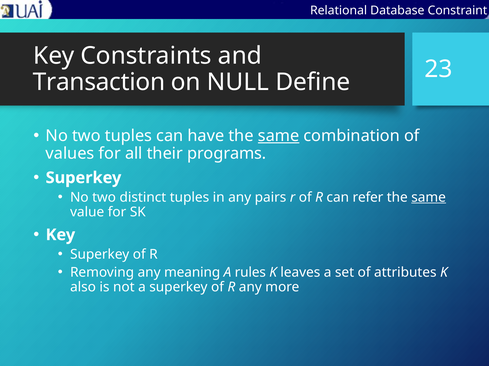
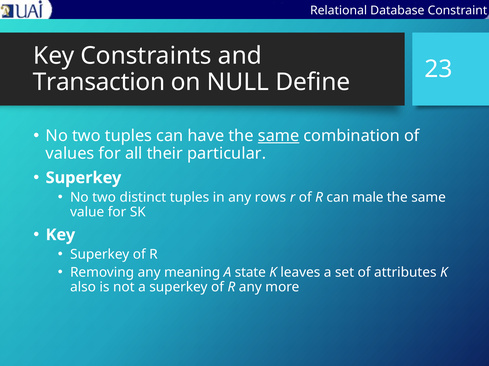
programs: programs -> particular
pairs: pairs -> rows
refer: refer -> male
same at (429, 198) underline: present -> none
rules: rules -> state
